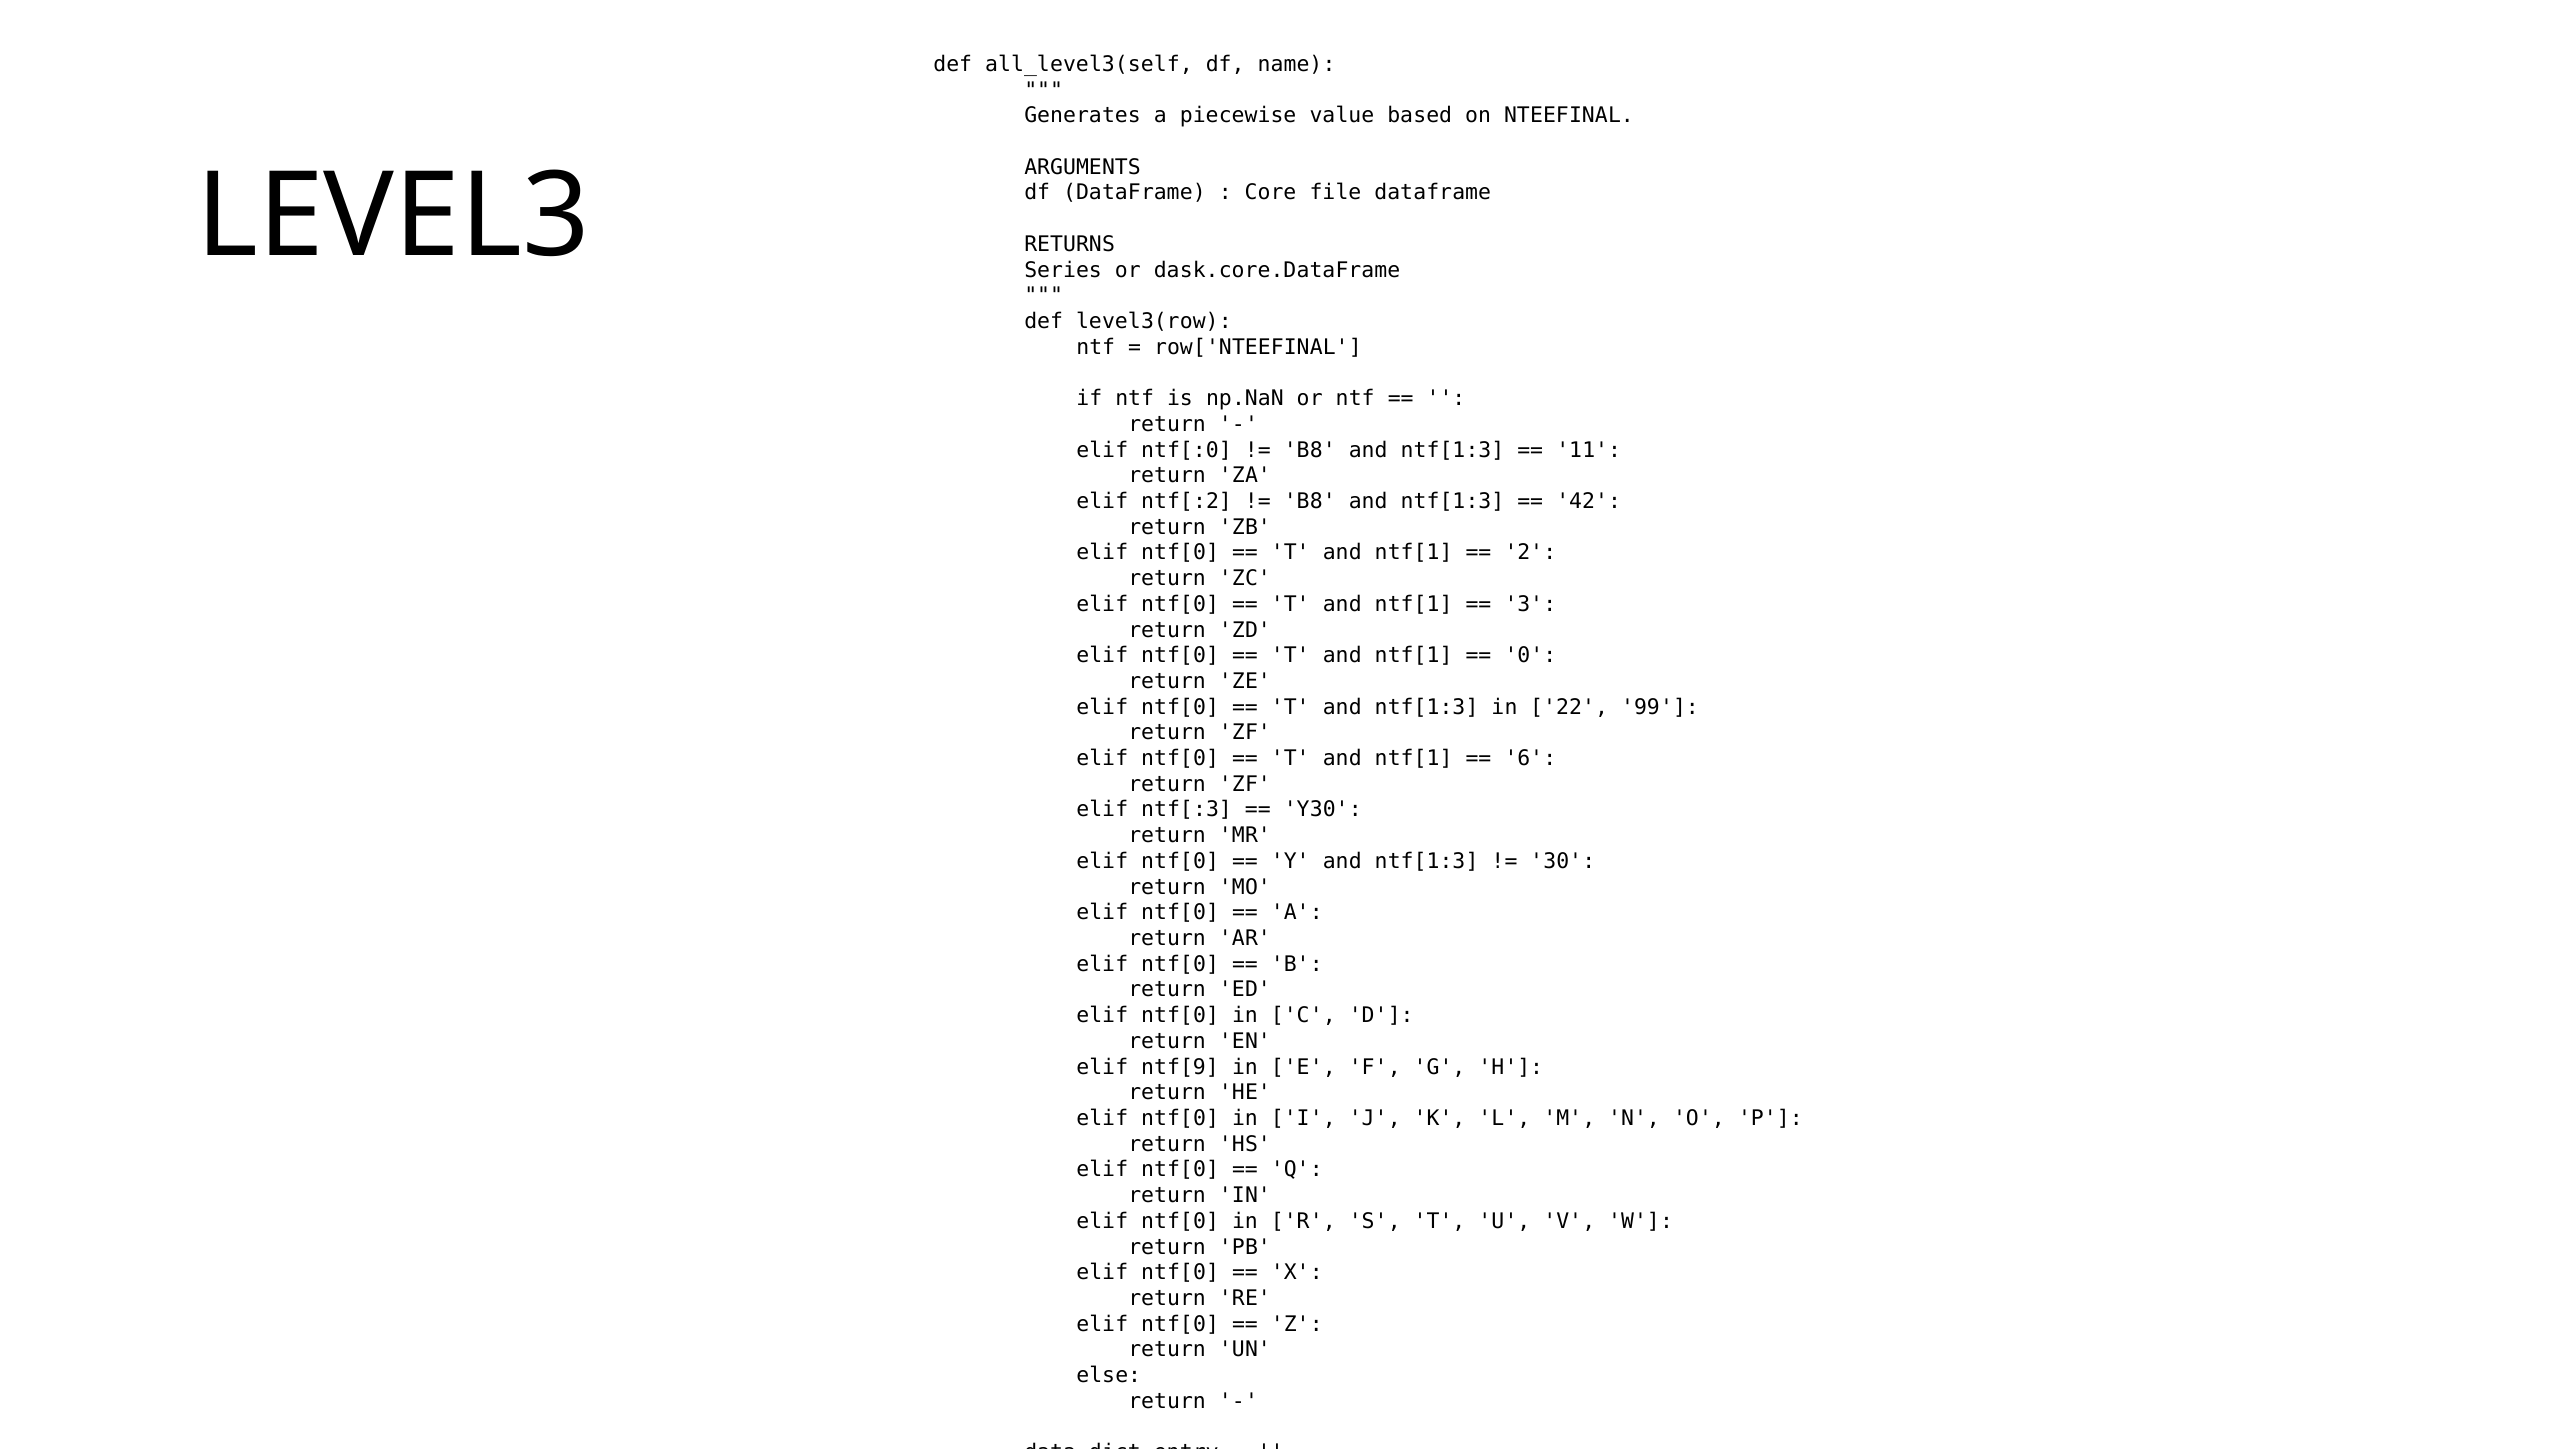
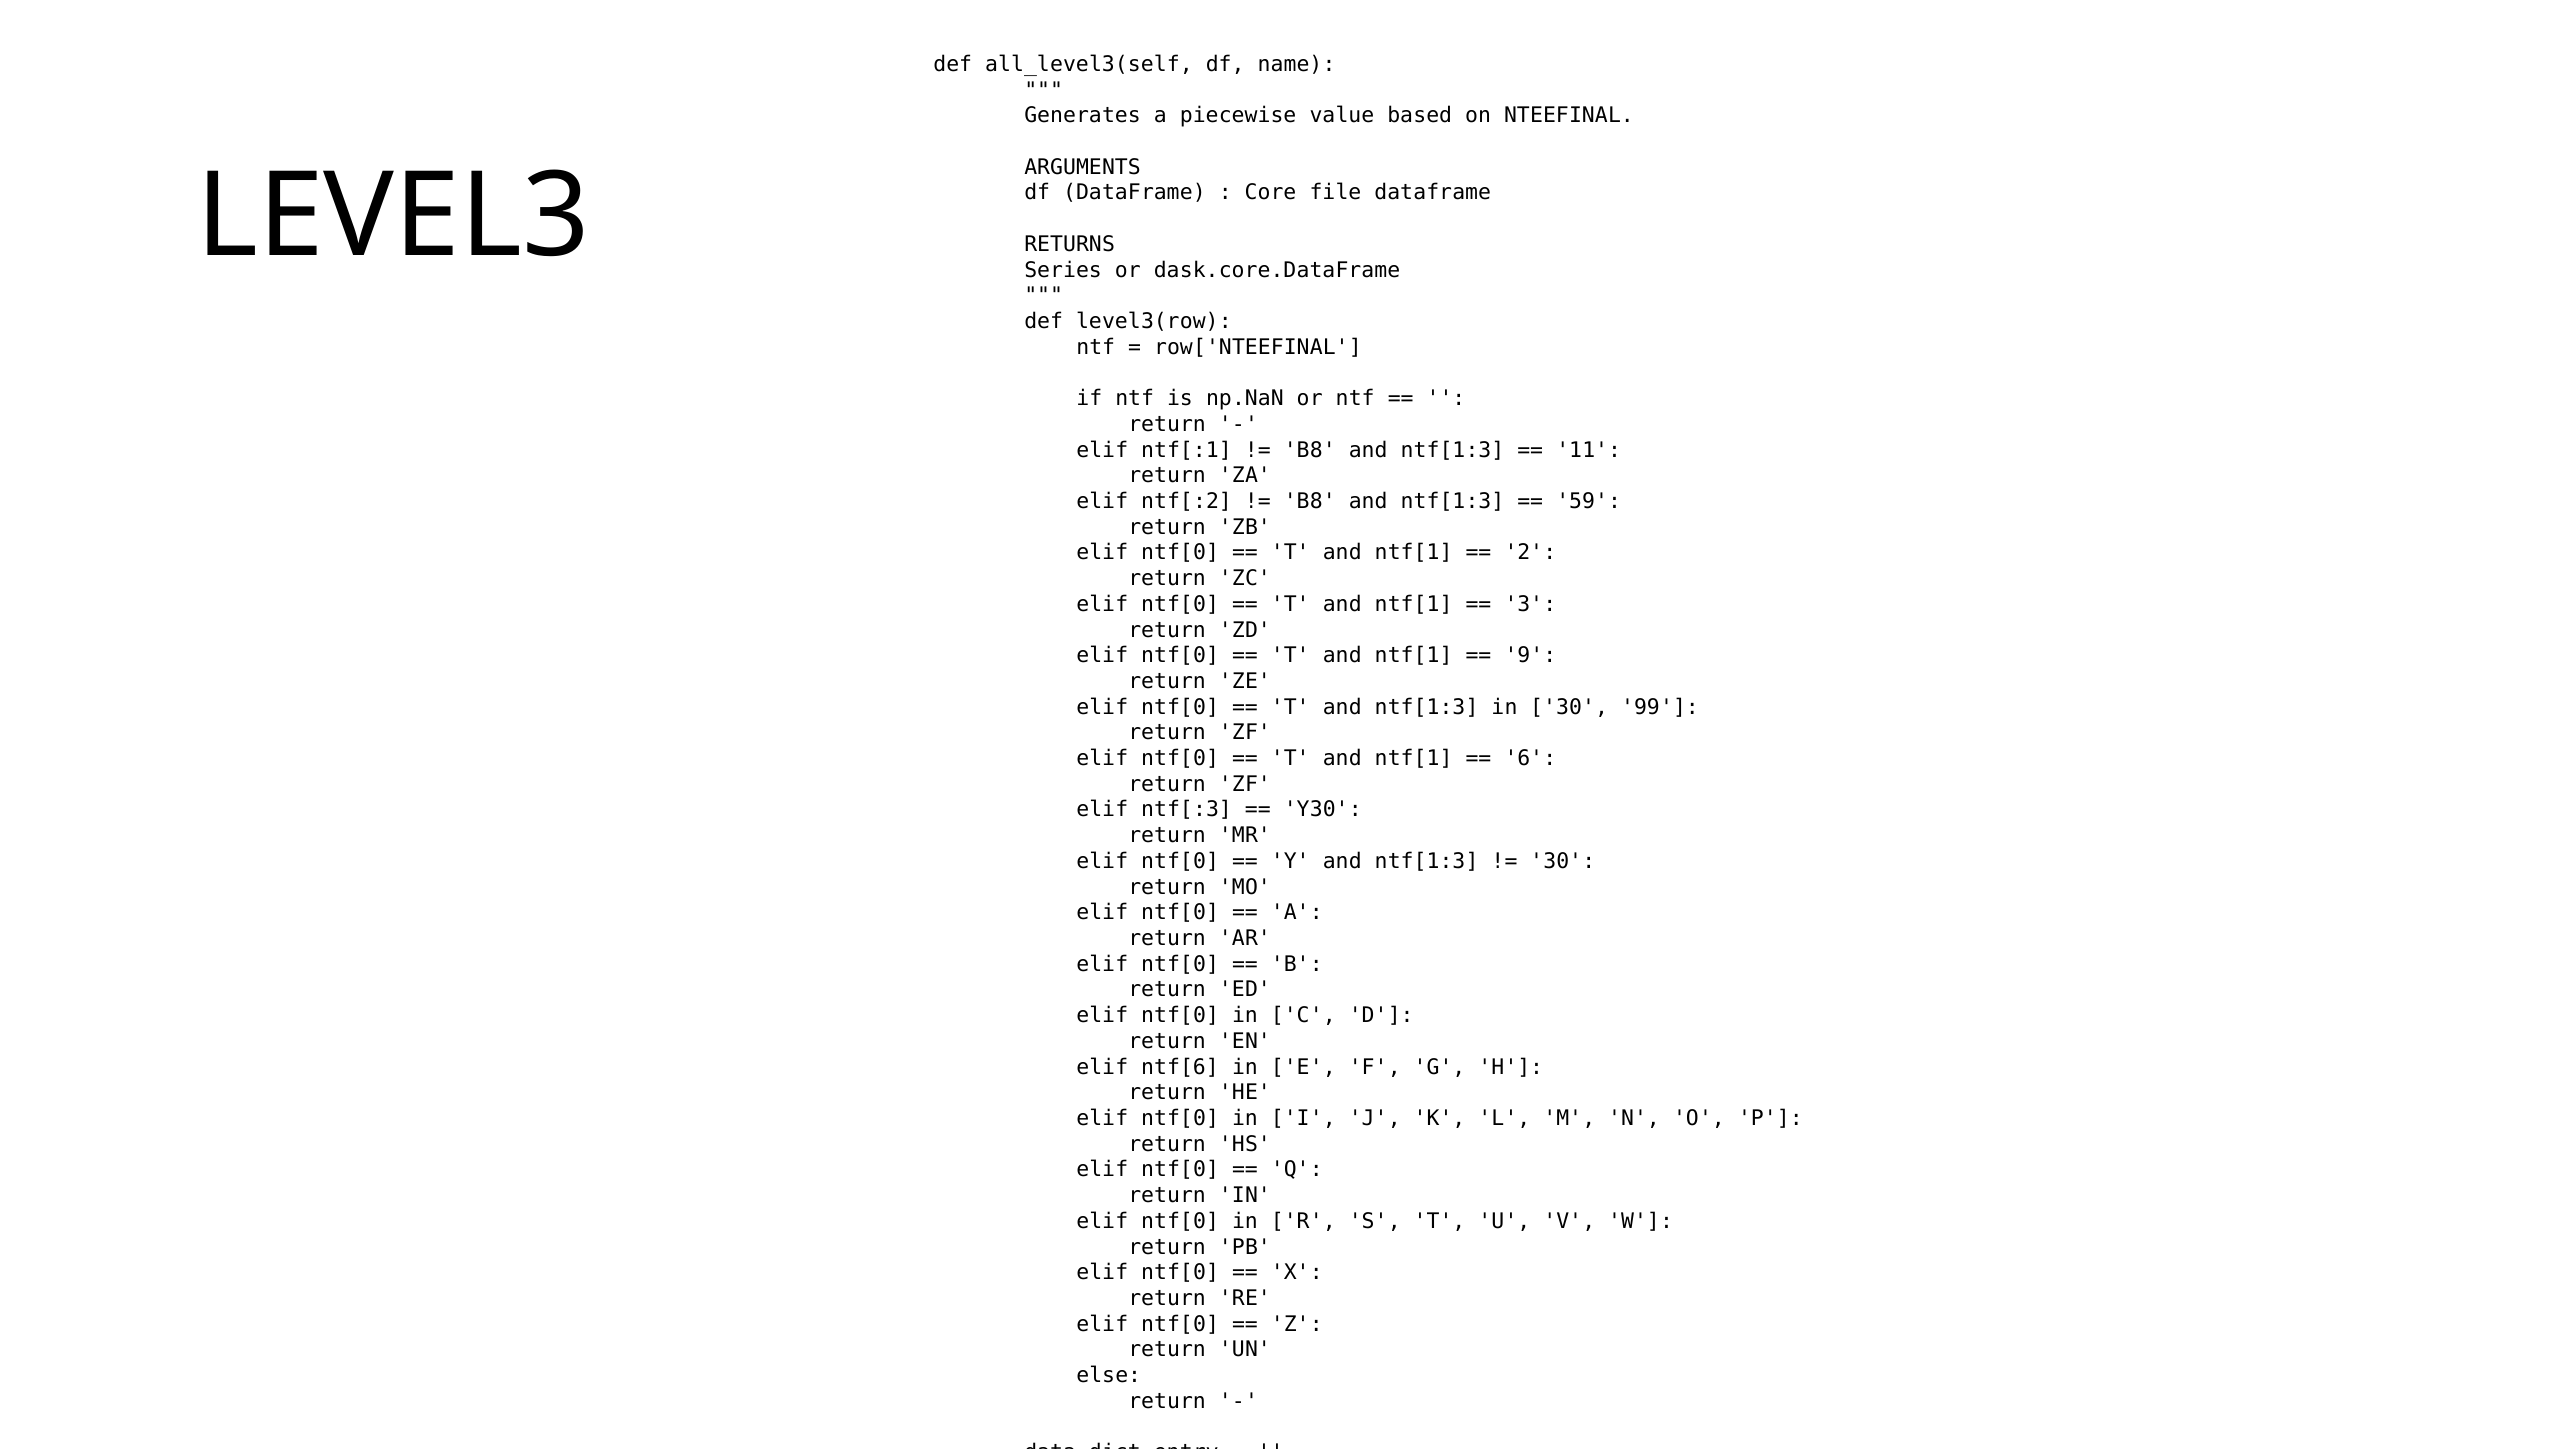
ntf[:0: ntf[:0 -> ntf[:1
42: 42 -> 59
0: 0 -> 9
in 22: 22 -> 30
ntf[9: ntf[9 -> ntf[6
